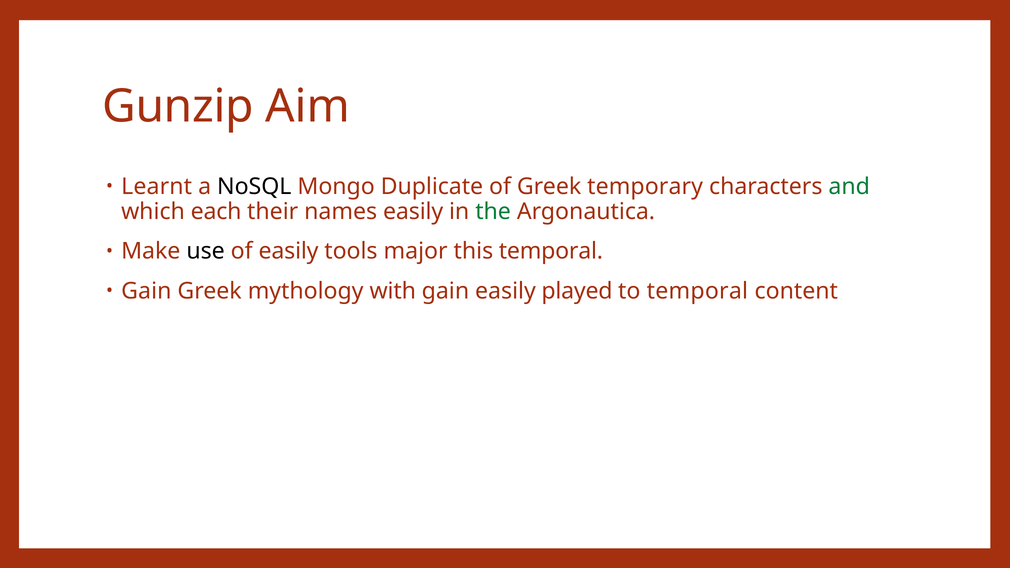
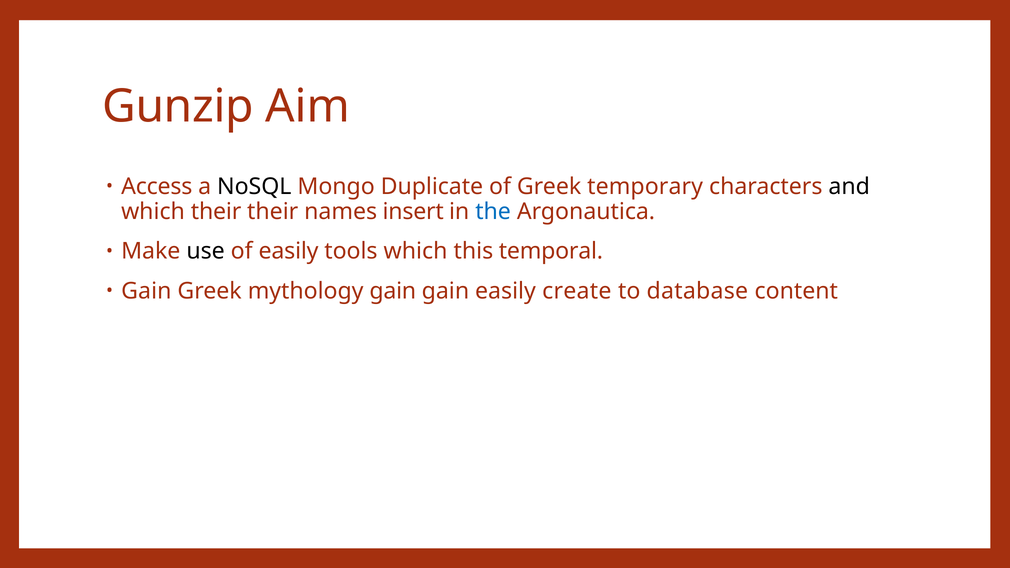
Learnt: Learnt -> Access
and colour: green -> black
which each: each -> their
names easily: easily -> insert
the colour: green -> blue
tools major: major -> which
mythology with: with -> gain
played: played -> create
to temporal: temporal -> database
